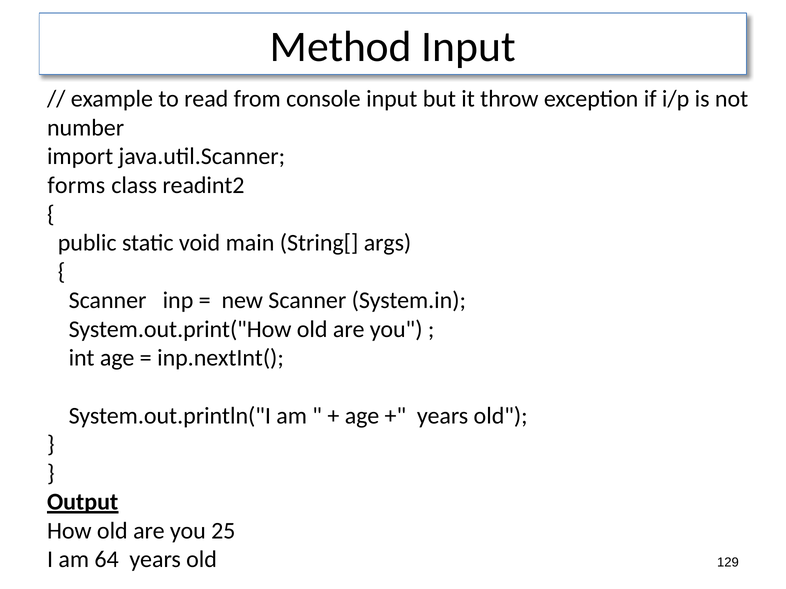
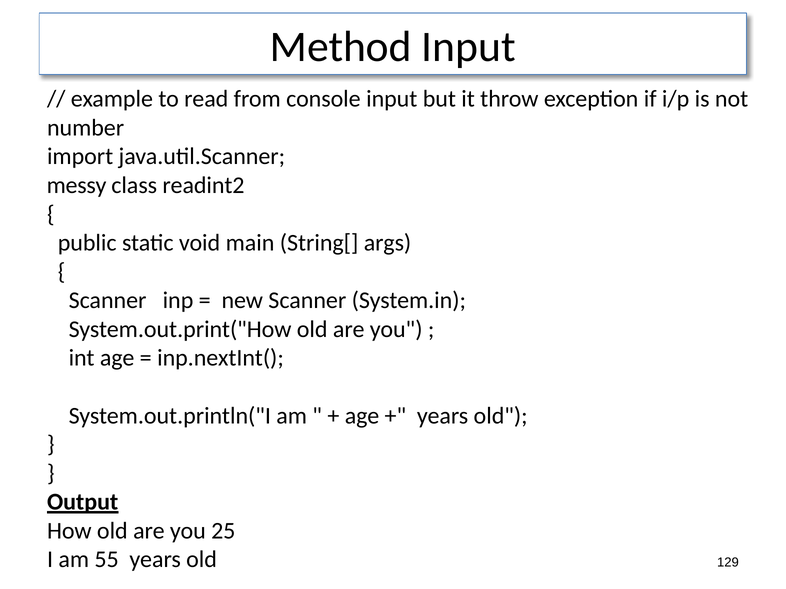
forms: forms -> messy
64: 64 -> 55
